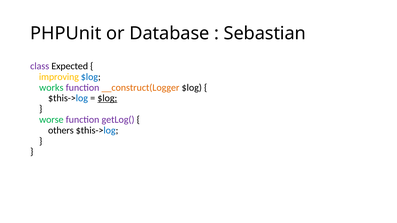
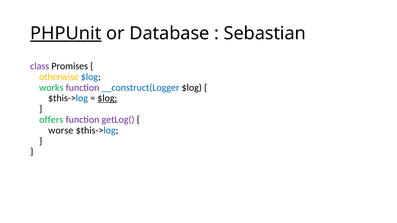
PHPUnit underline: none -> present
Expected: Expected -> Promises
improving: improving -> otherwise
__construct(Logger colour: orange -> blue
worse: worse -> offers
others: others -> worse
